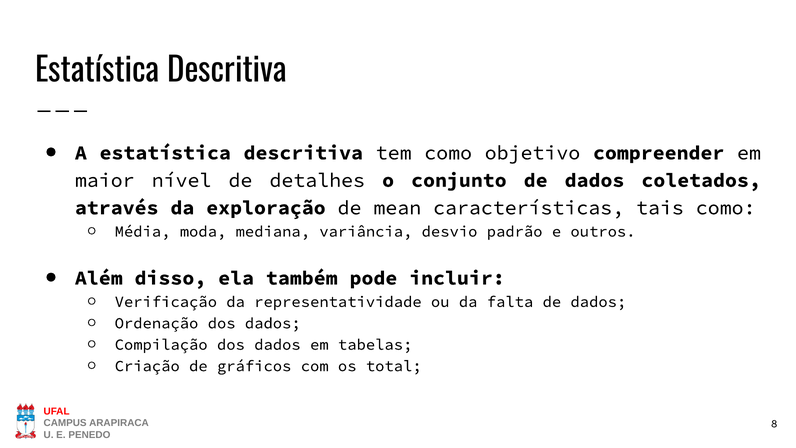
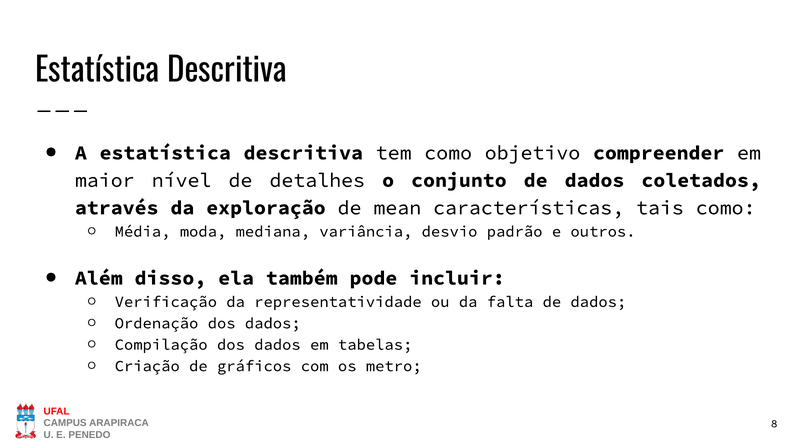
total: total -> metro
